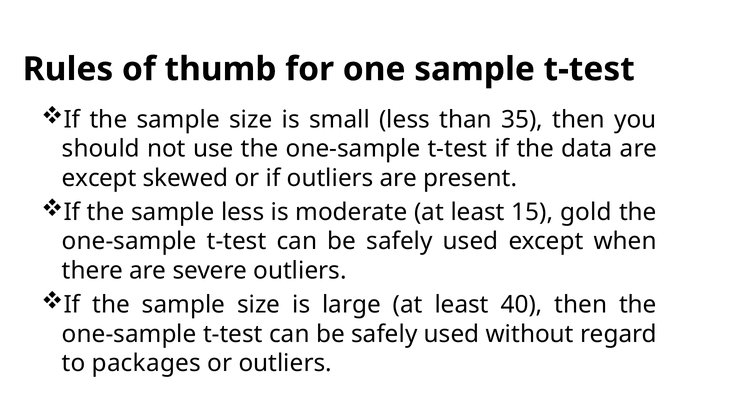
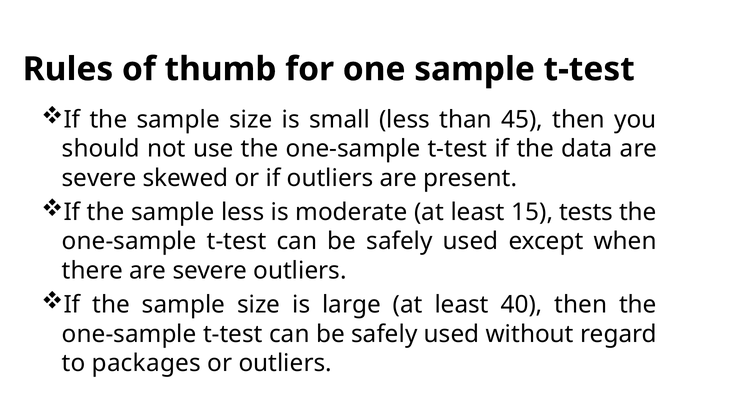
35: 35 -> 45
except at (99, 178): except -> severe
gold: gold -> tests
